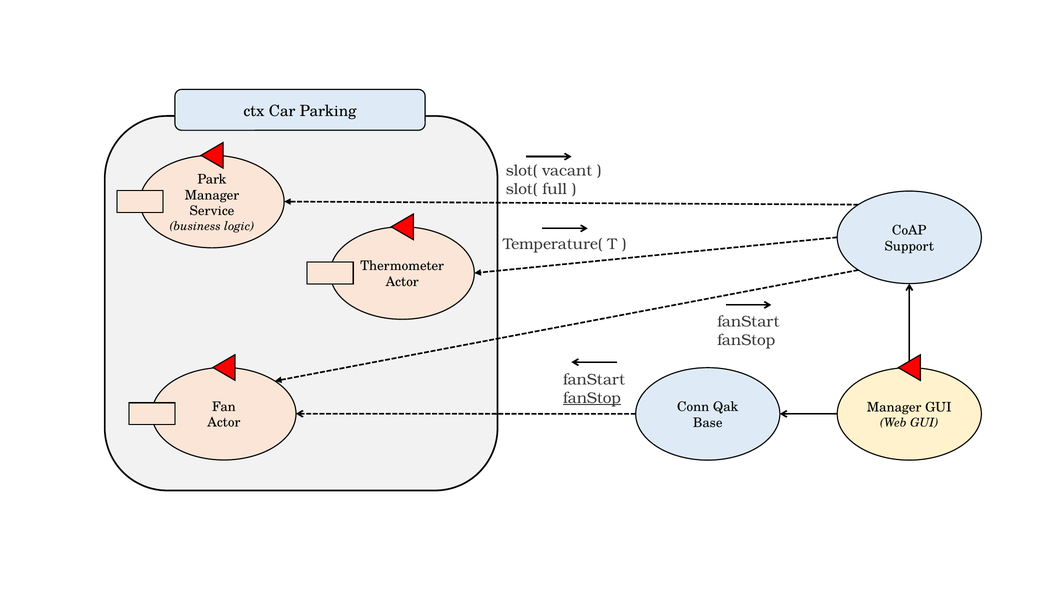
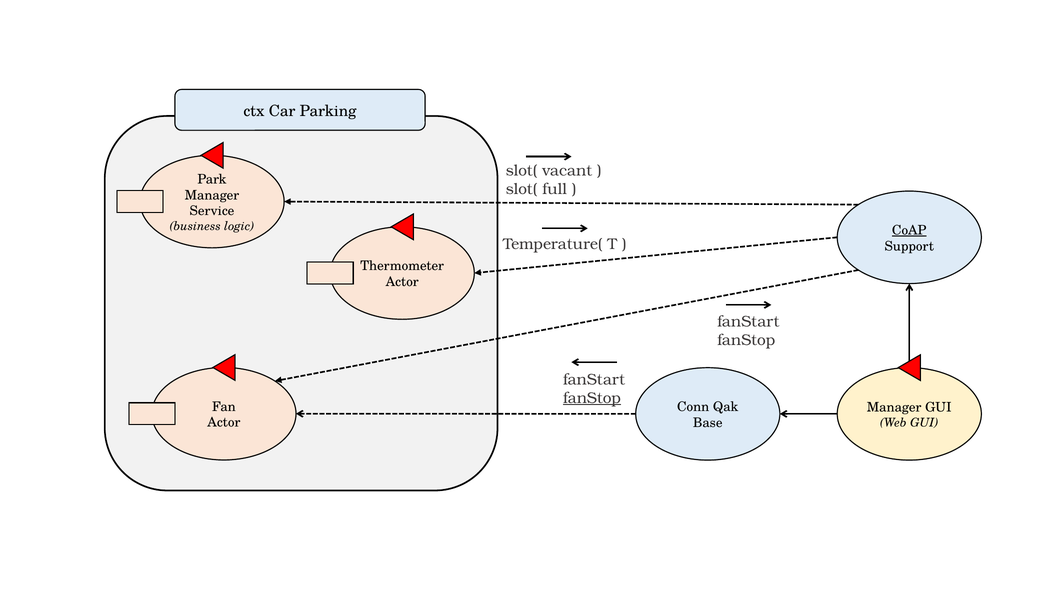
CoAP underline: none -> present
